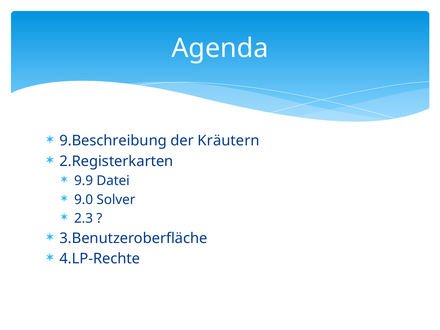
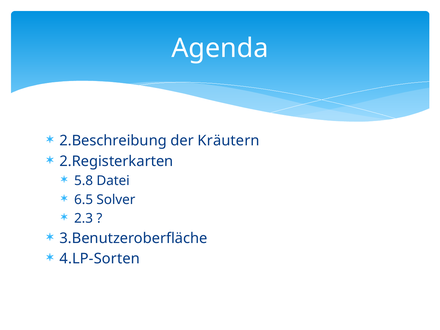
9.Beschreibung: 9.Beschreibung -> 2.Beschreibung
9.9: 9.9 -> 5.8
9.0: 9.0 -> 6.5
4.LP-Rechte: 4.LP-Rechte -> 4.LP-Sorten
